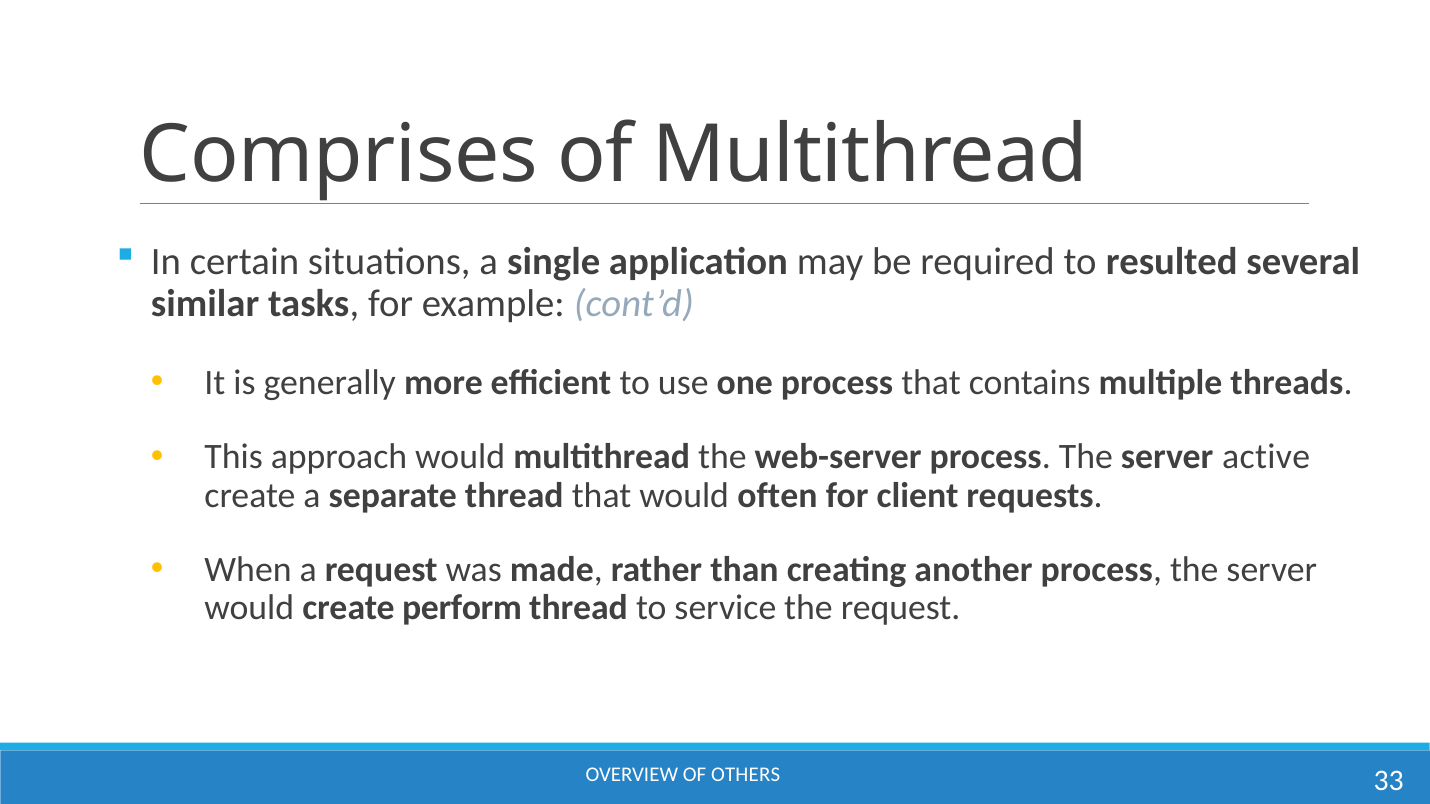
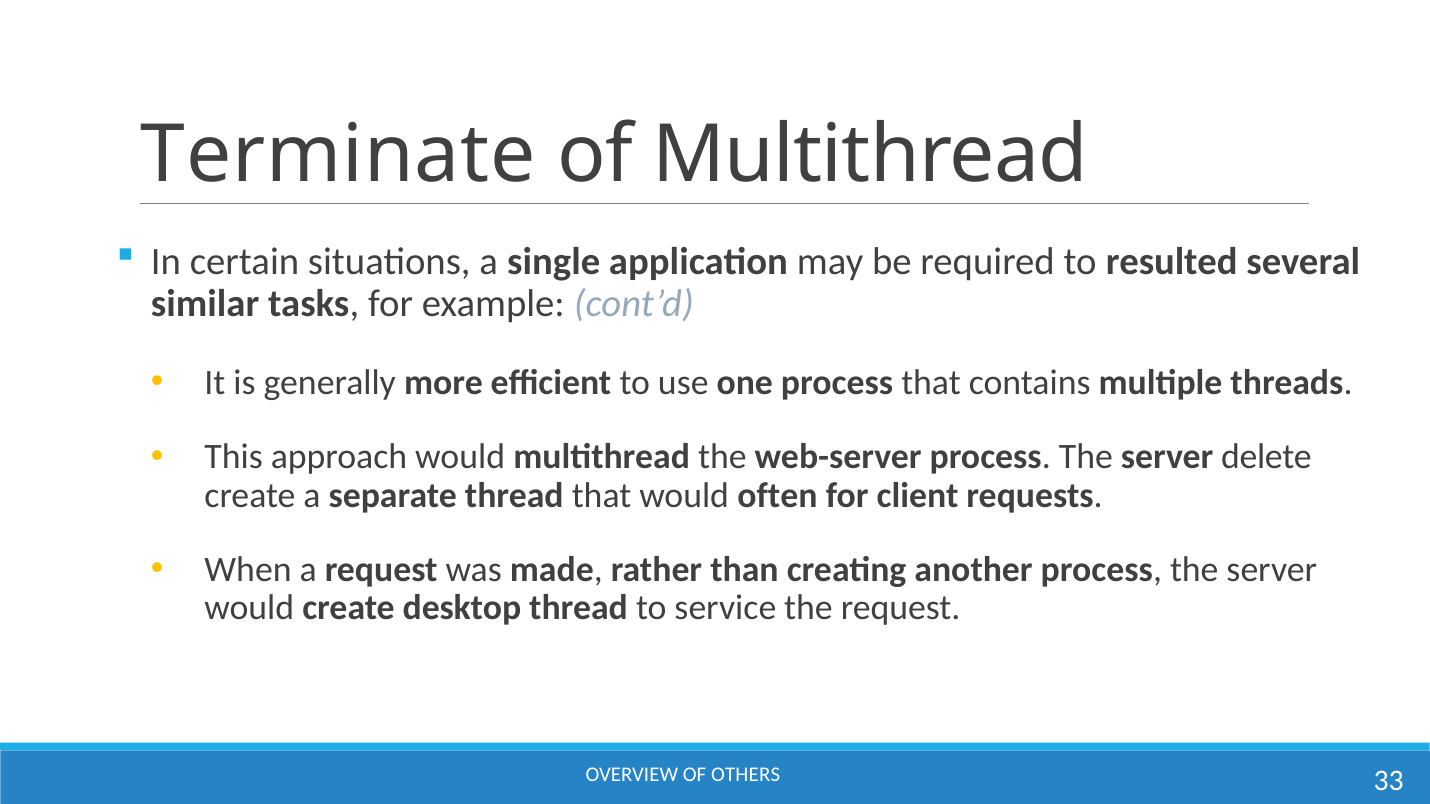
Comprises: Comprises -> Terminate
active: active -> delete
perform: perform -> desktop
